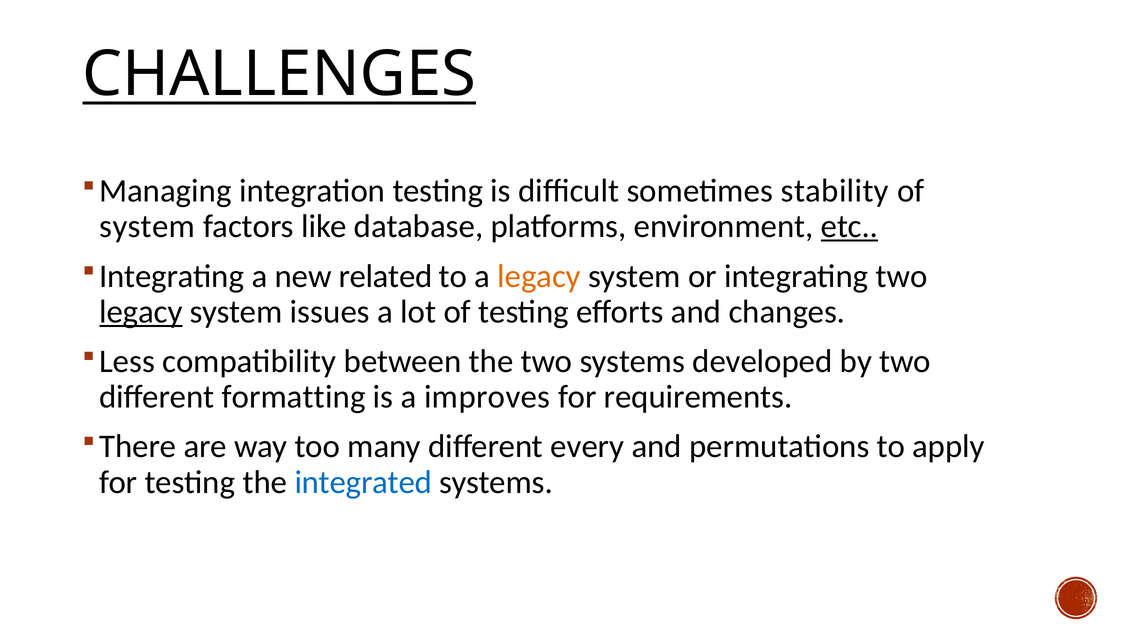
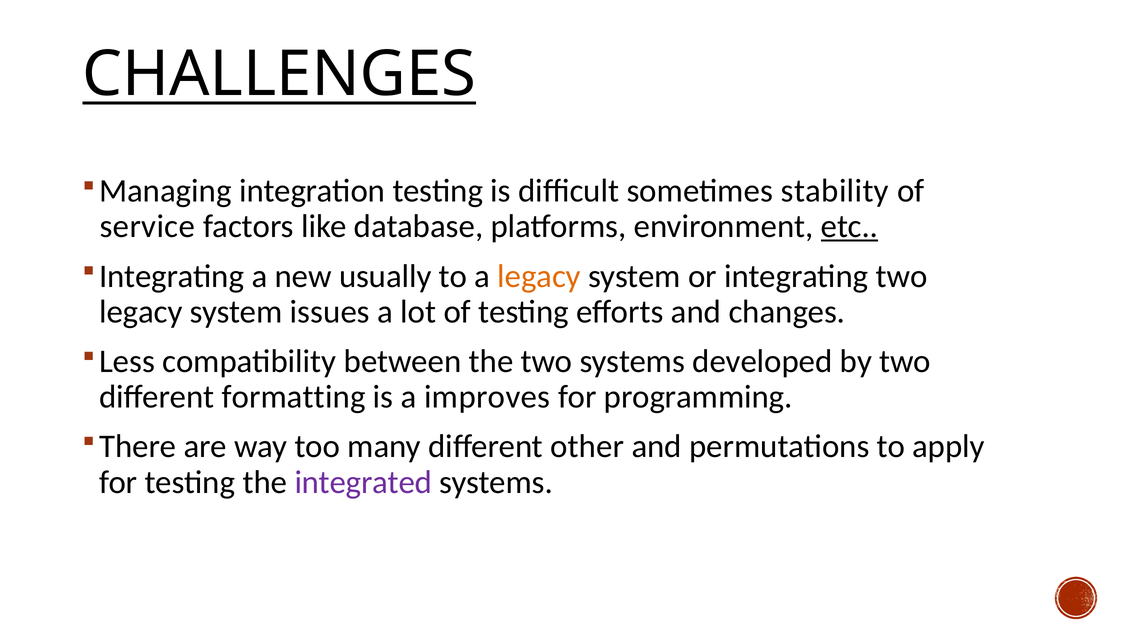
system at (147, 226): system -> service
related: related -> usually
legacy at (141, 311) underline: present -> none
requirements: requirements -> programming
every: every -> other
integrated colour: blue -> purple
